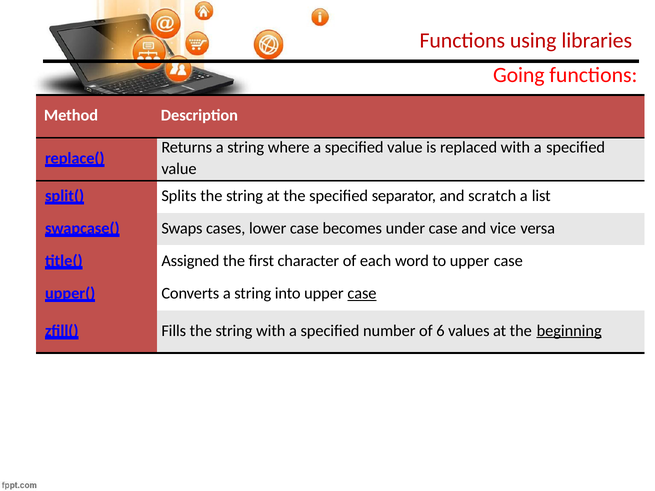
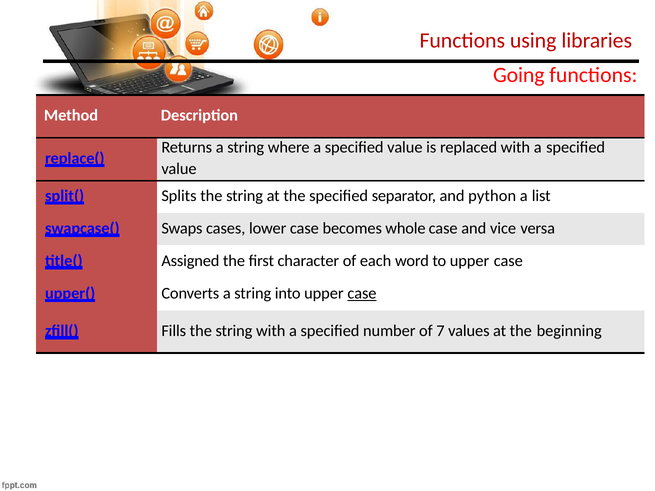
scratch: scratch -> python
under: under -> whole
6: 6 -> 7
beginning underline: present -> none
